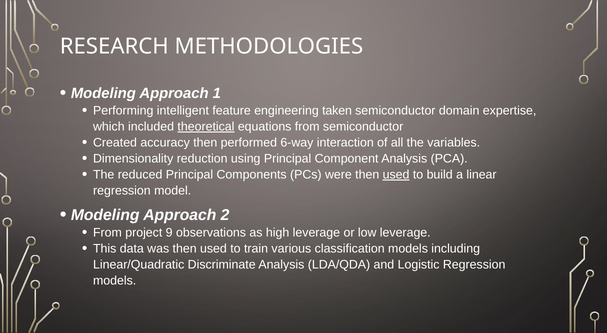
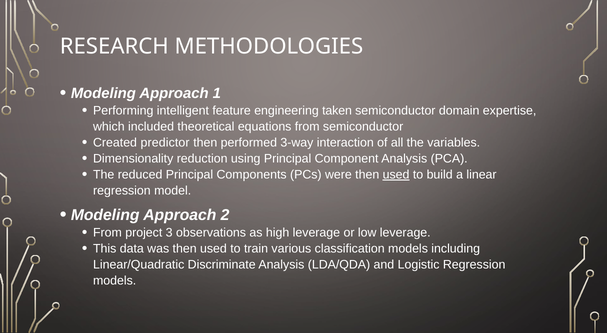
theoretical underline: present -> none
accuracy: accuracy -> predictor
6-way: 6-way -> 3-way
9: 9 -> 3
